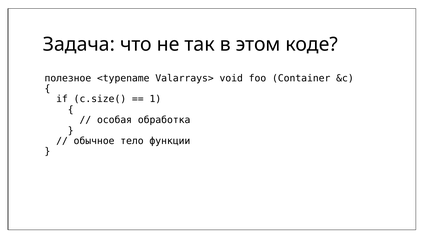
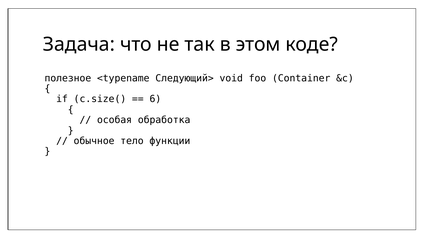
Valarrays>: Valarrays> -> Следующий>
1: 1 -> 6
